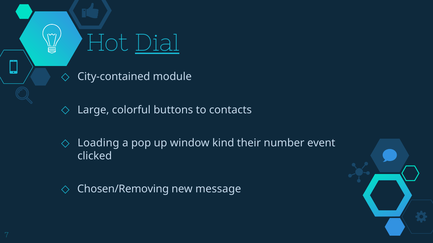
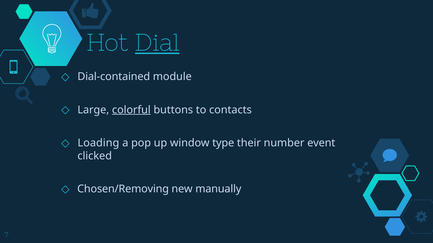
City-contained: City-contained -> Dial-contained
colorful underline: none -> present
kind: kind -> type
message: message -> manually
